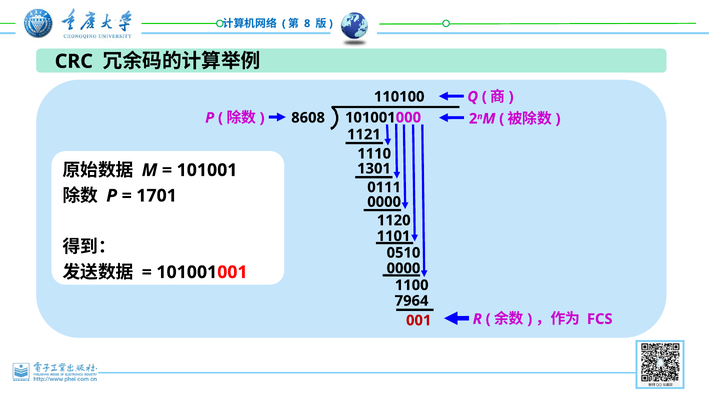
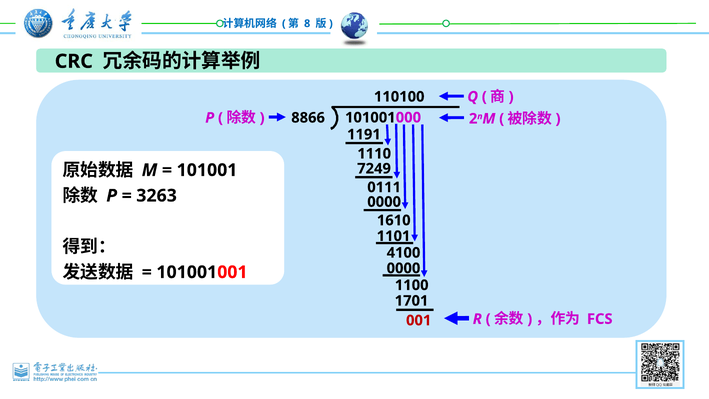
8608: 8608 -> 8866
1121: 1121 -> 1191
1301: 1301 -> 7249
1701: 1701 -> 3263
1120: 1120 -> 1610
0510: 0510 -> 4100
7964: 7964 -> 1701
